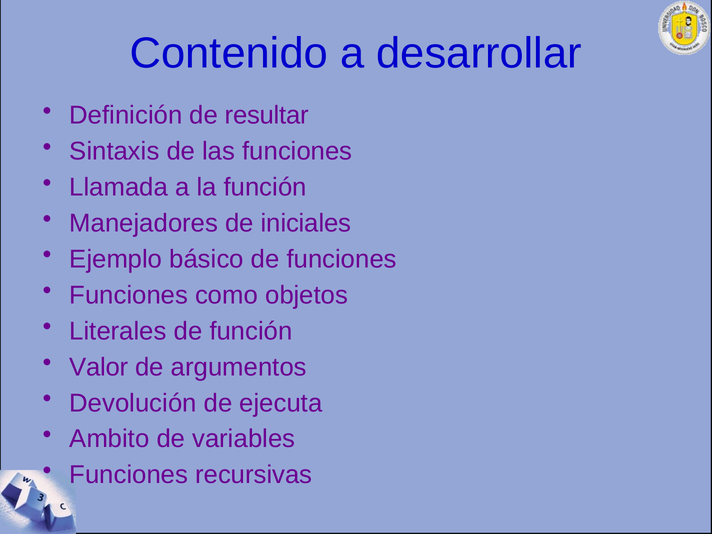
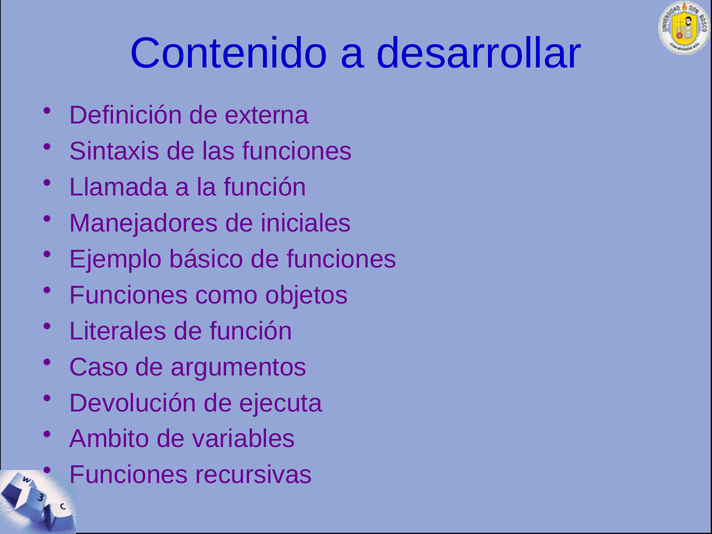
resultar: resultar -> externa
Valor: Valor -> Caso
